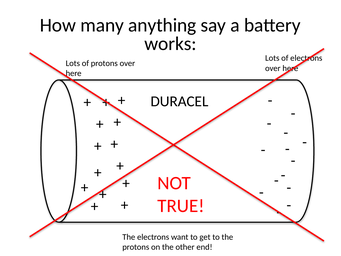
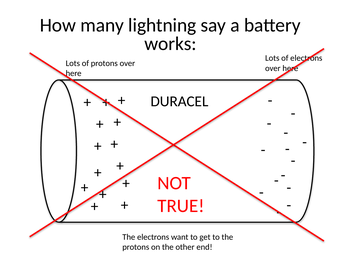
anything: anything -> lightning
